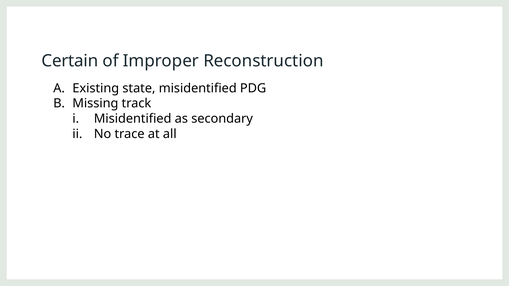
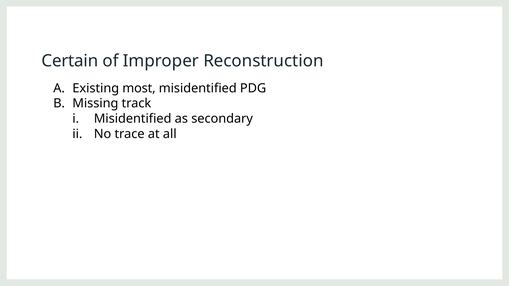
state: state -> most
